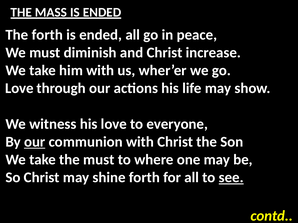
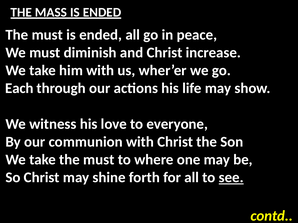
forth at (47, 35): forth -> must
Love at (19, 88): Love -> Each
our at (35, 142) underline: present -> none
